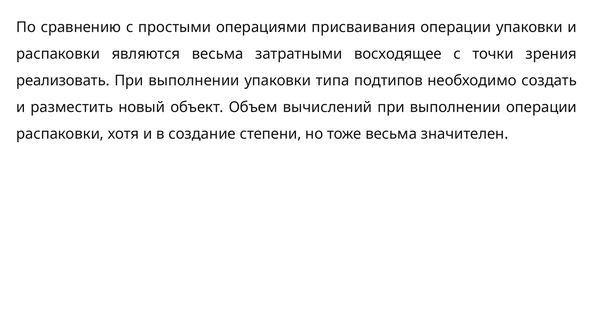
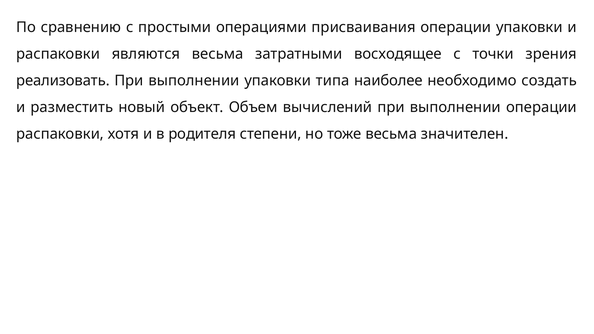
подтипов: подтипов -> наиболее
создание: создание -> родителя
